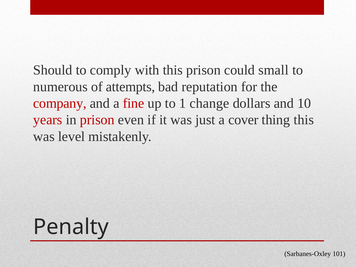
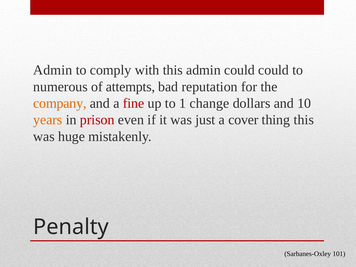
Should at (53, 70): Should -> Admin
this prison: prison -> admin
could small: small -> could
company colour: red -> orange
years colour: red -> orange
level: level -> huge
